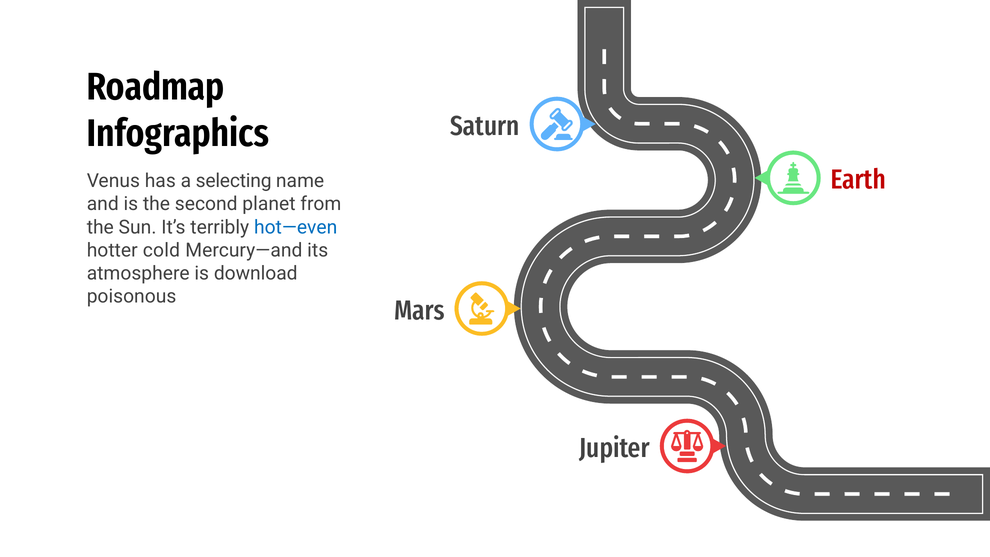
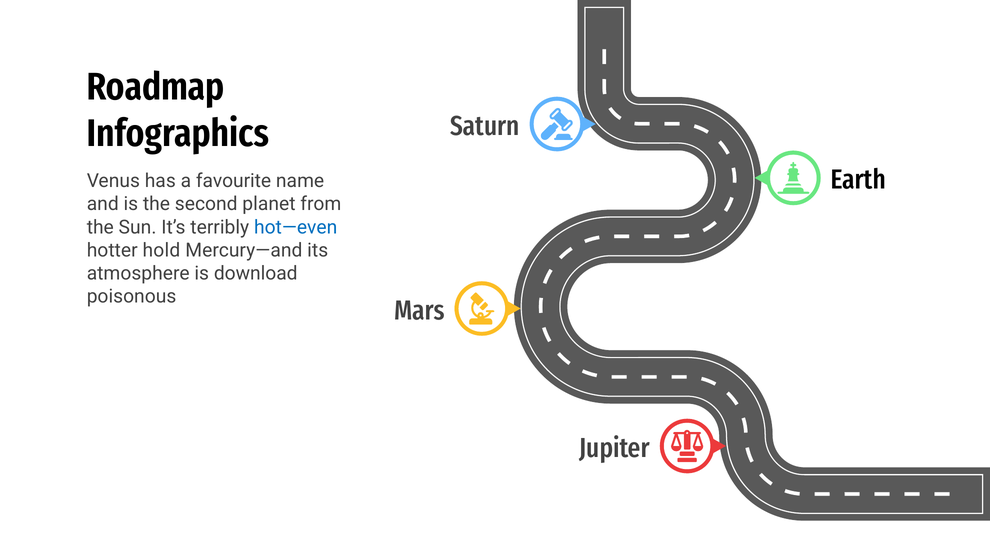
Earth colour: red -> black
selecting: selecting -> favourite
cold: cold -> hold
